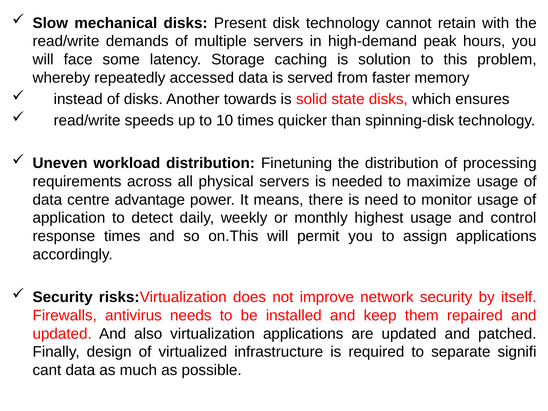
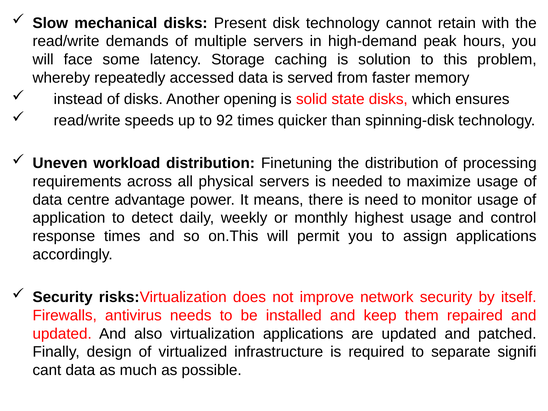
towards: towards -> opening
10: 10 -> 92
